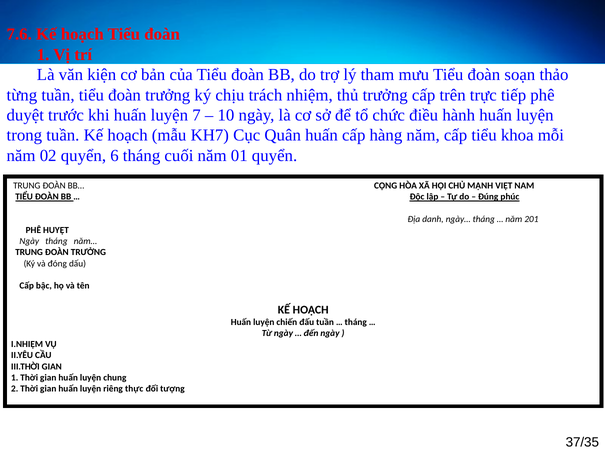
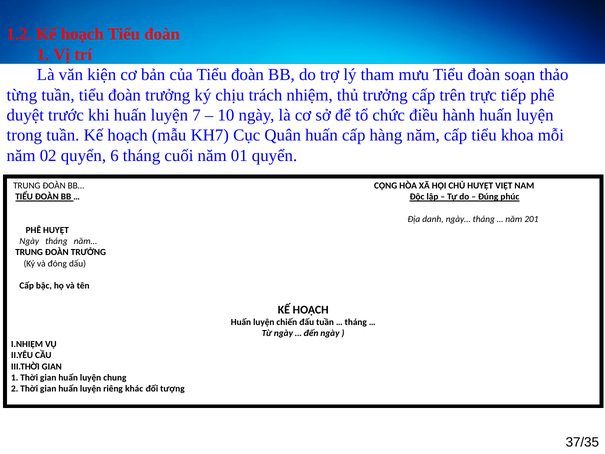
7.6: 7.6 -> 1.2
CHỦ MẠNH: MẠNH -> HUYỆT
thực: thực -> khác
